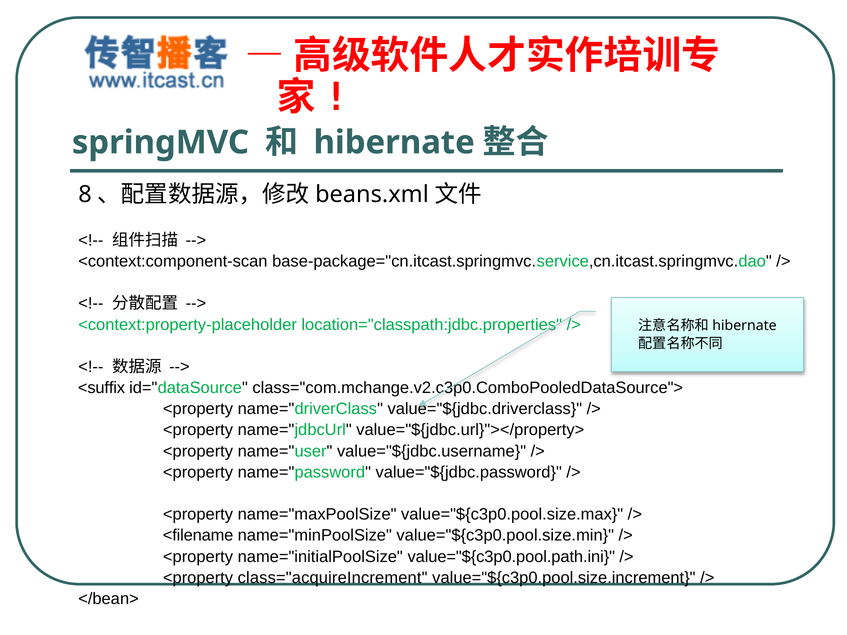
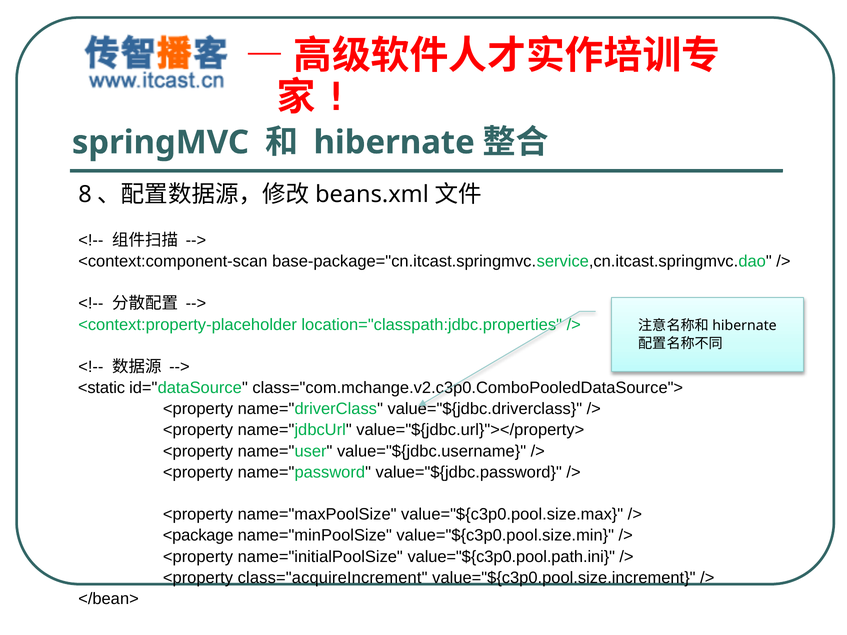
<suffix: <suffix -> <static
<filename: <filename -> <package
